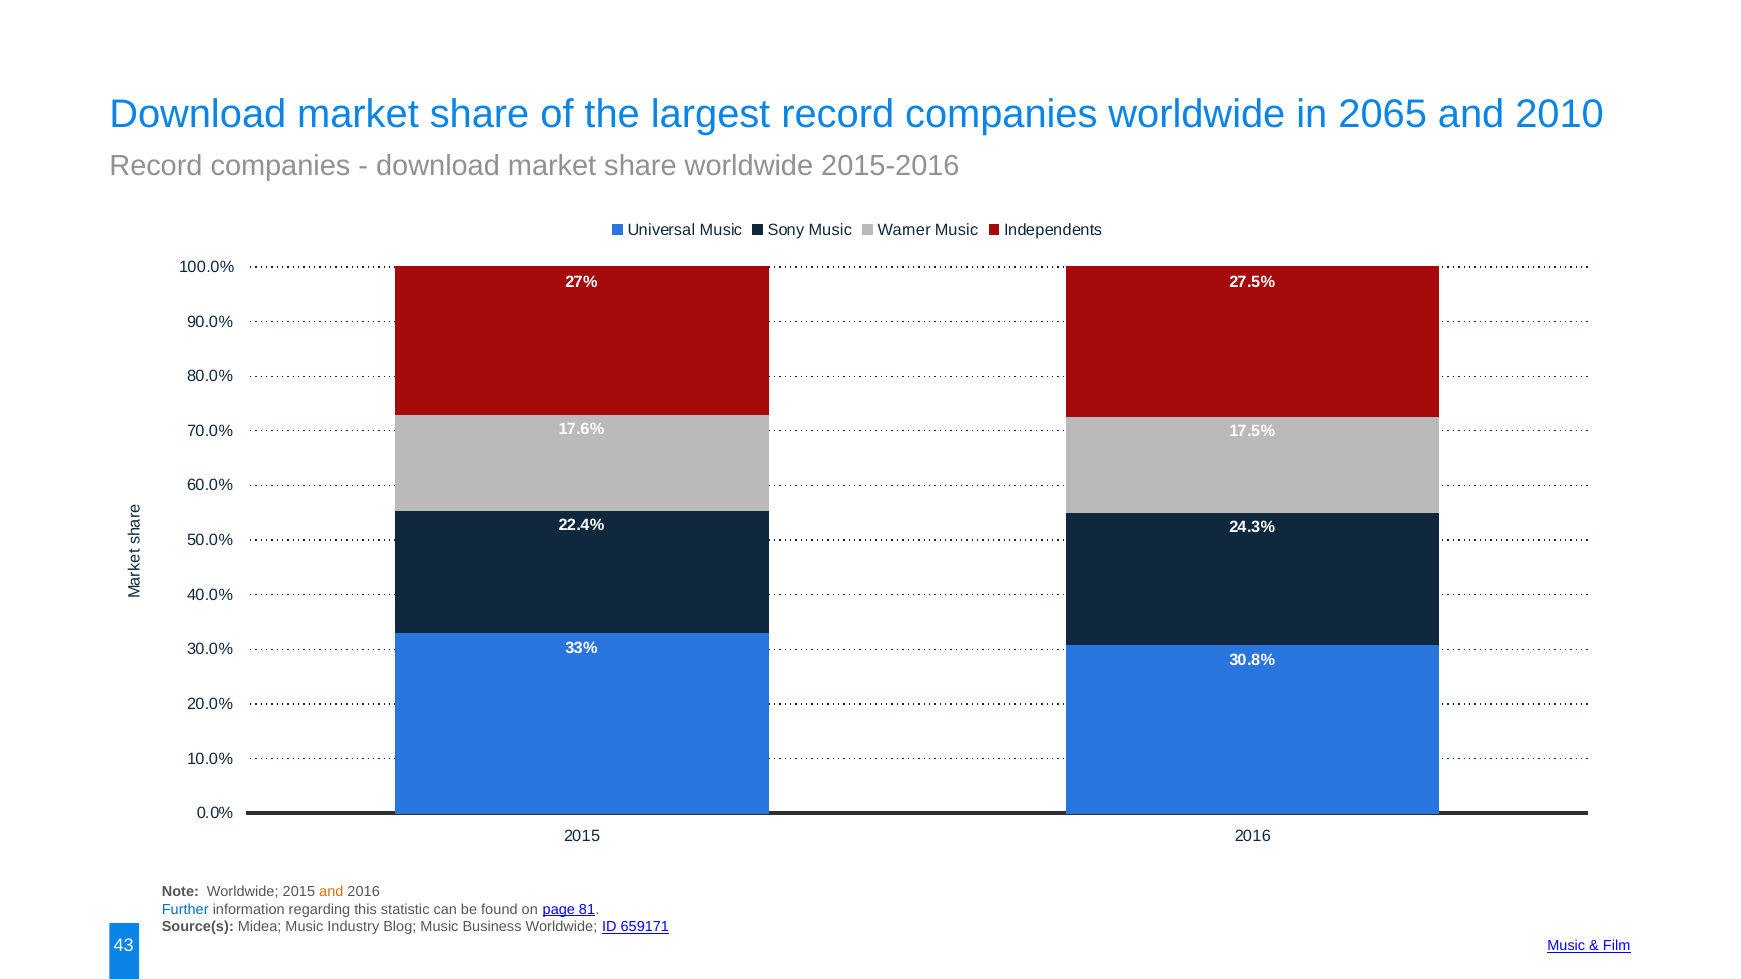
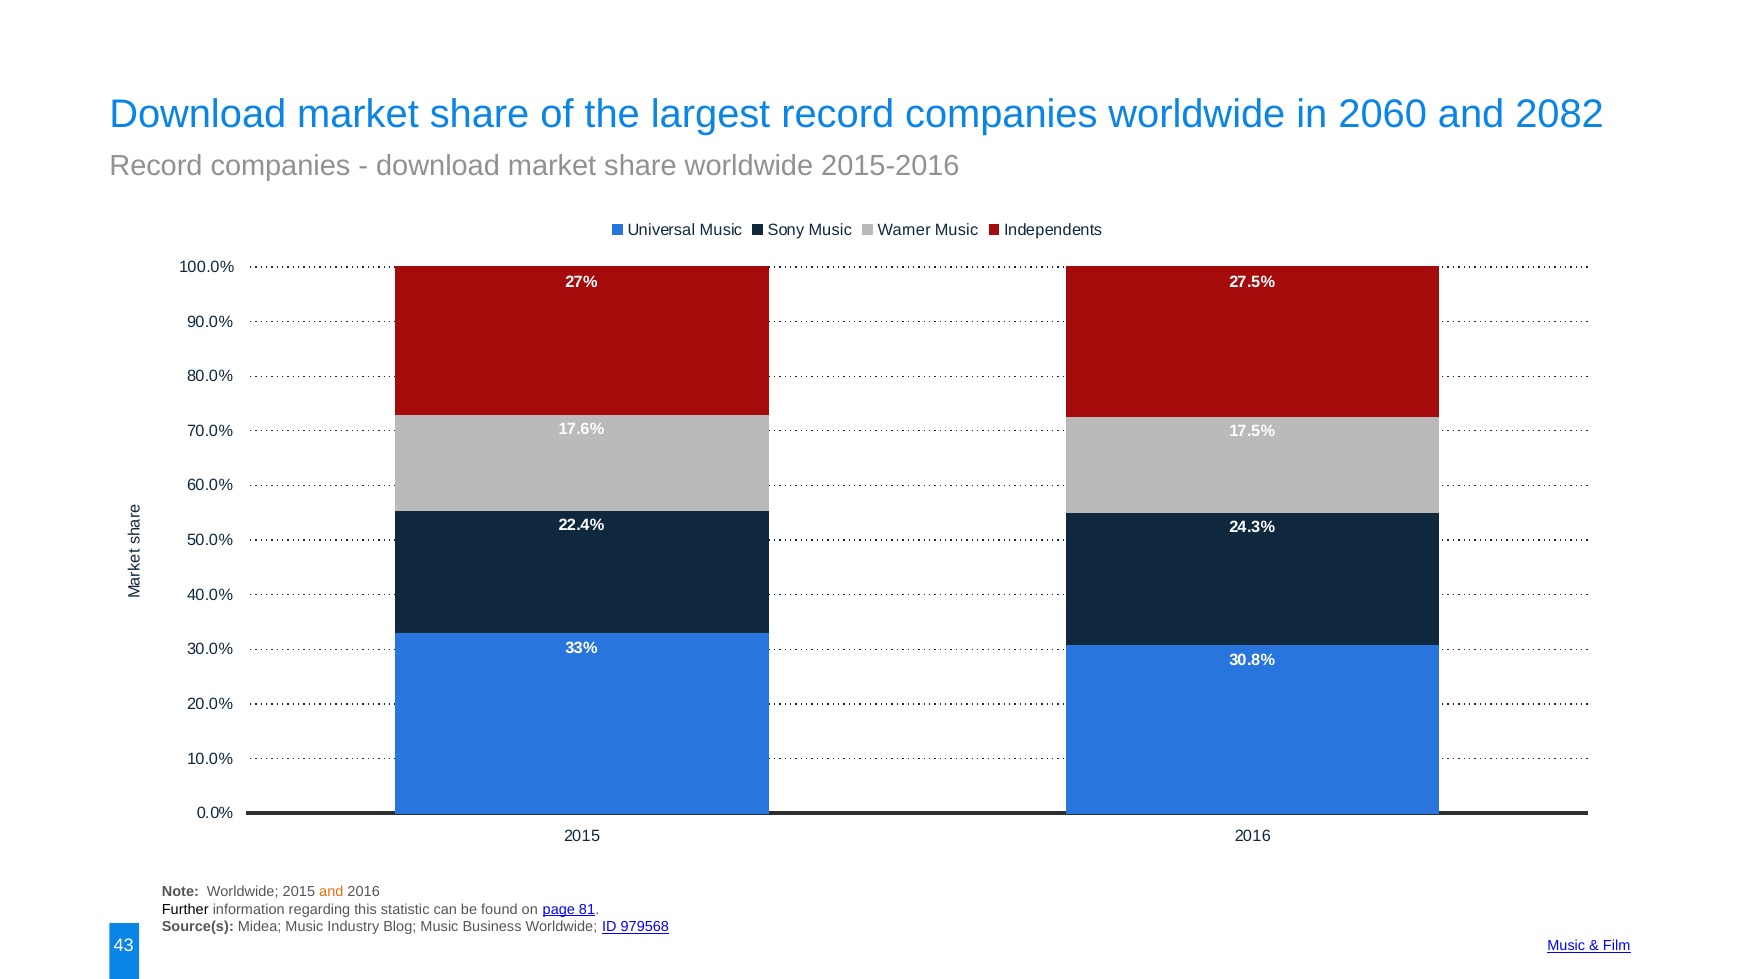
2065: 2065 -> 2060
2010: 2010 -> 2082
Further colour: blue -> black
659171: 659171 -> 979568
